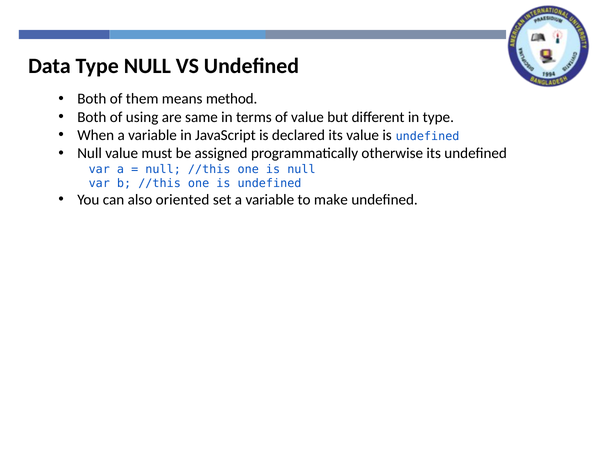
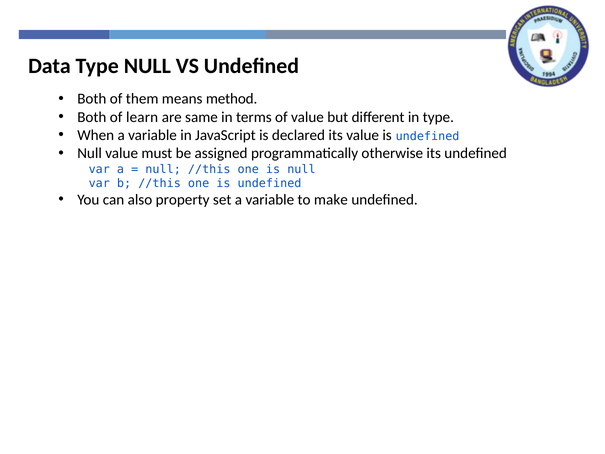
using: using -> learn
oriented: oriented -> property
